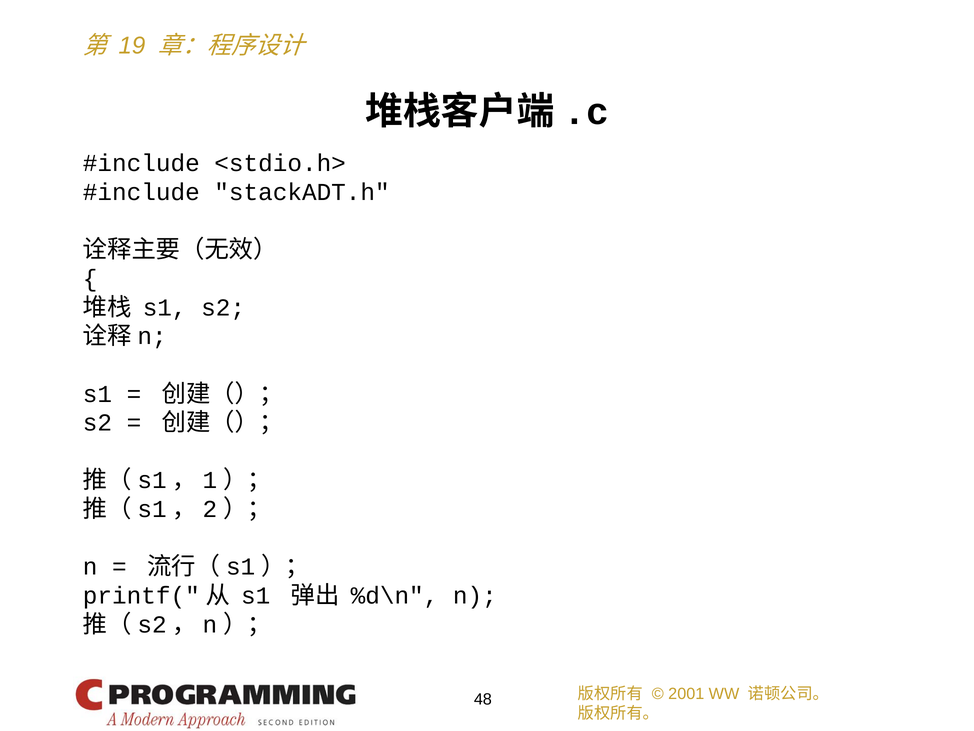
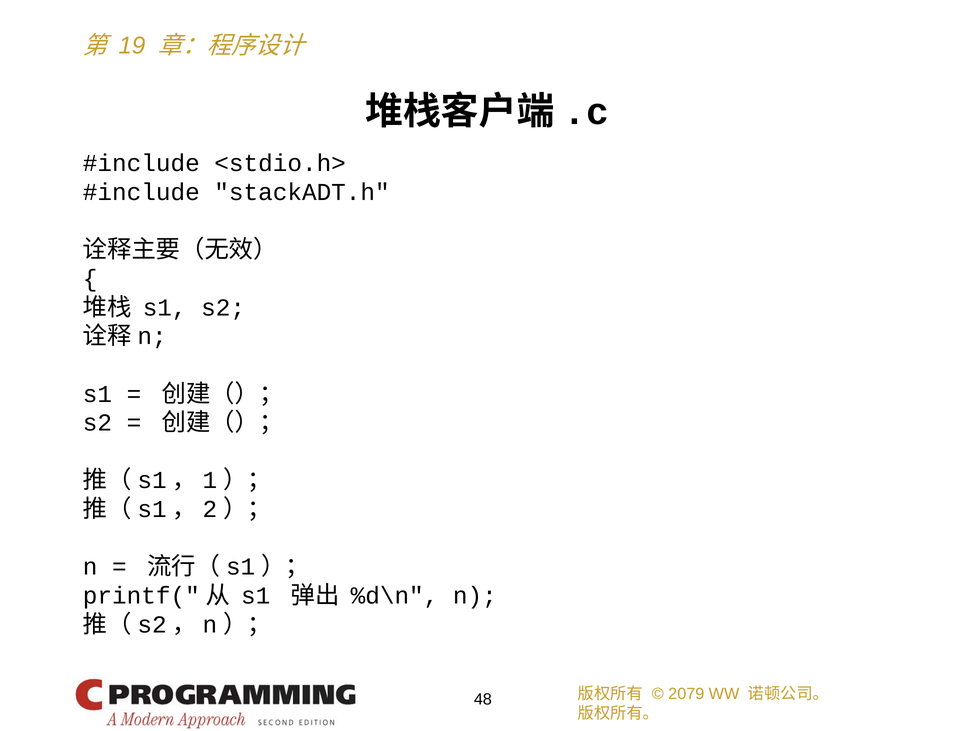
2001: 2001 -> 2079
